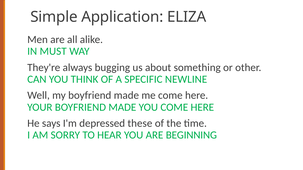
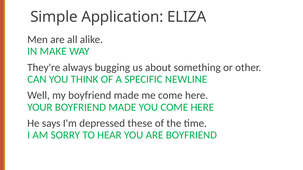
MUST: MUST -> MAKE
ARE BEGINNING: BEGINNING -> BOYFRIEND
